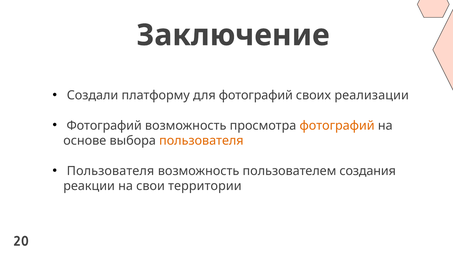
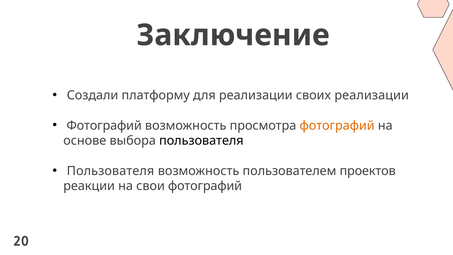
для фотографий: фотографий -> реализации
пользователя at (201, 141) colour: orange -> black
создания: создания -> проектов
свои территории: территории -> фотографий
